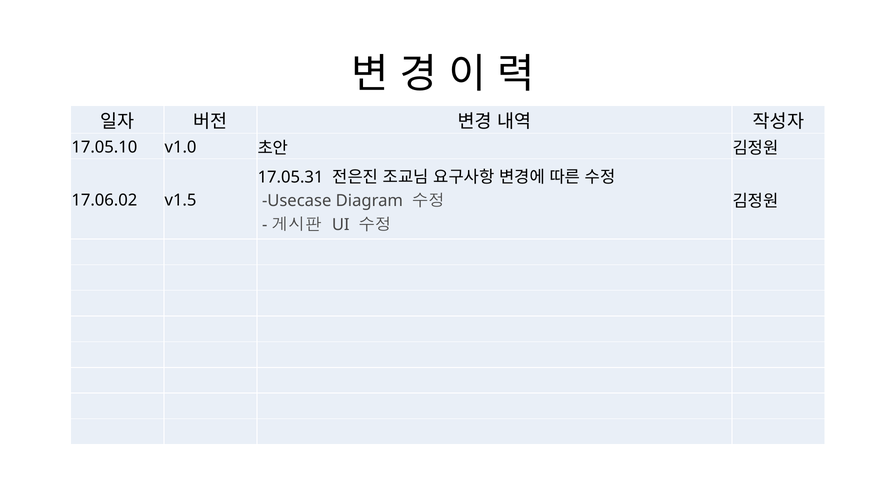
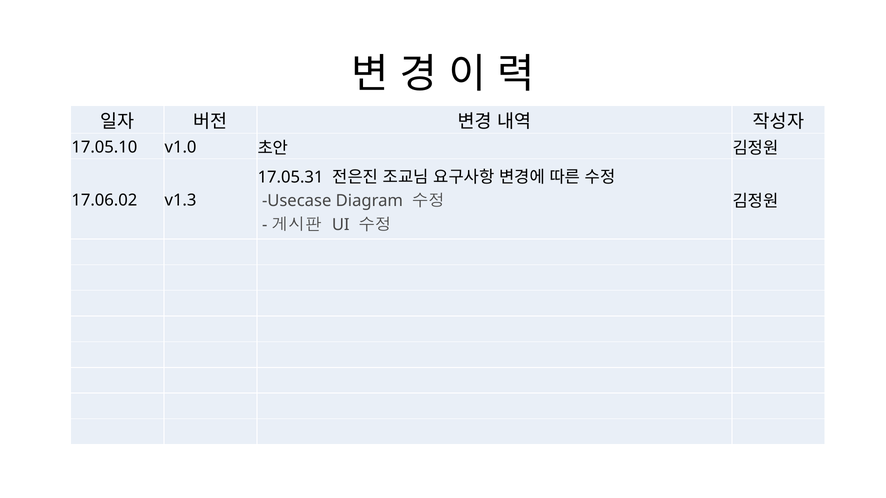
v1.5: v1.5 -> v1.3
